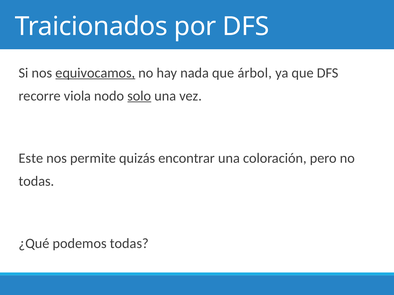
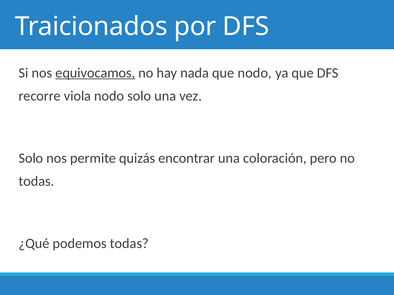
que árbol: árbol -> nodo
solo at (139, 96) underline: present -> none
Este at (31, 158): Este -> Solo
